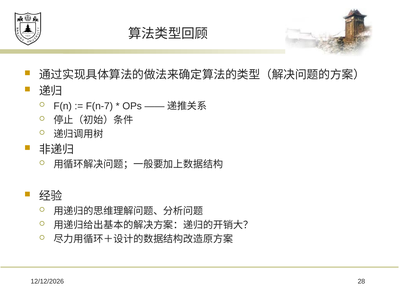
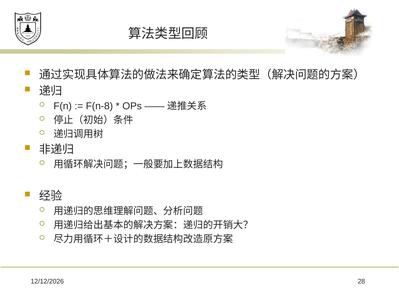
F(n-7: F(n-7 -> F(n-8
